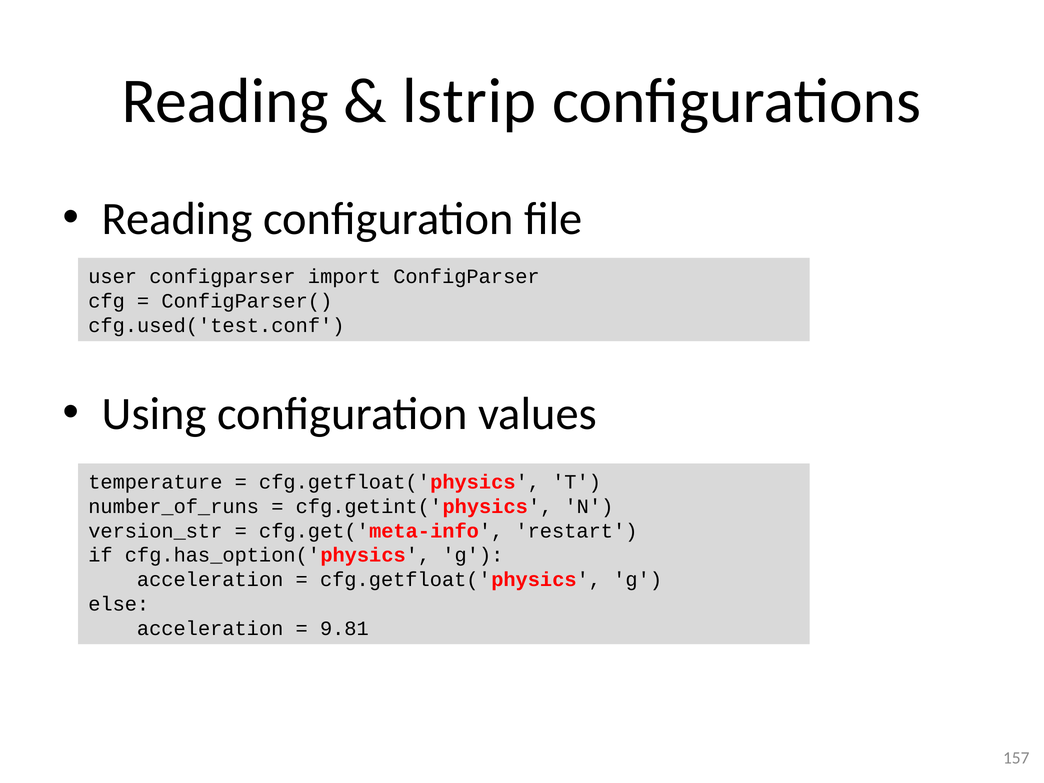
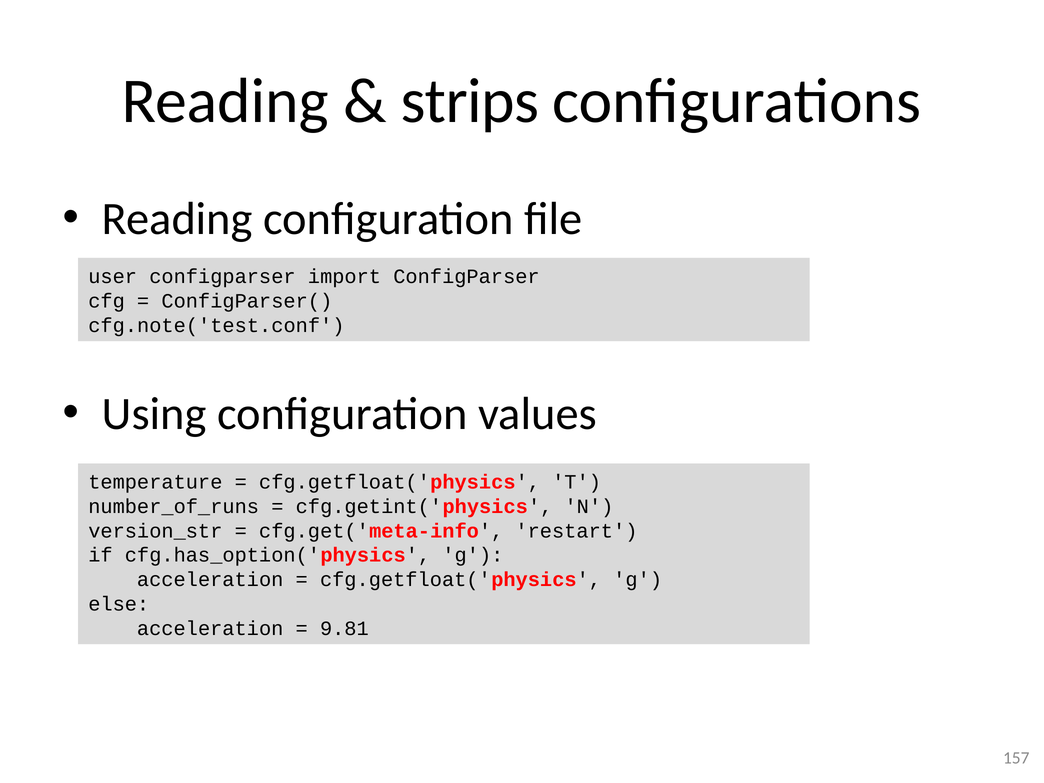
lstrip: lstrip -> strips
cfg.used('test.conf: cfg.used('test.conf -> cfg.note('test.conf
